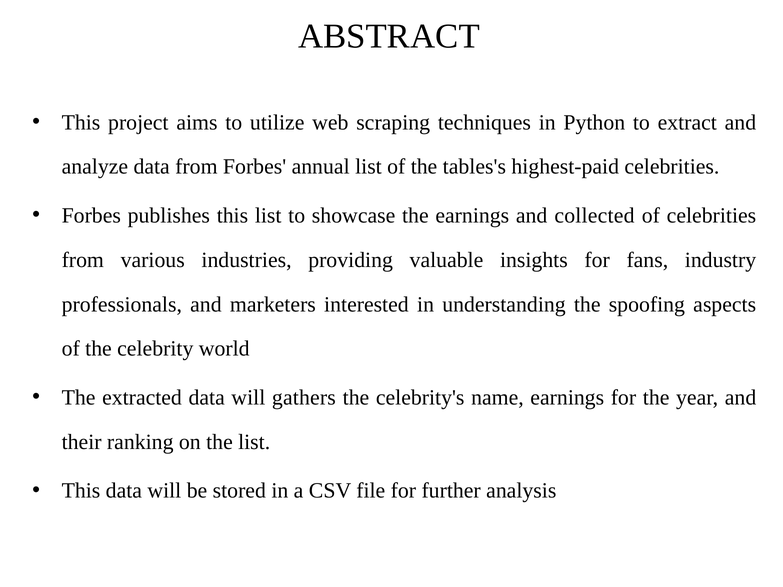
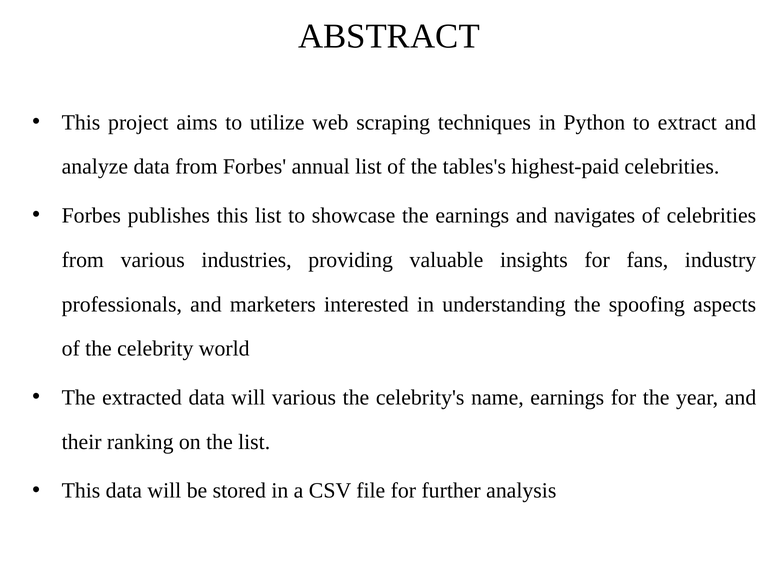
collected: collected -> navigates
will gathers: gathers -> various
